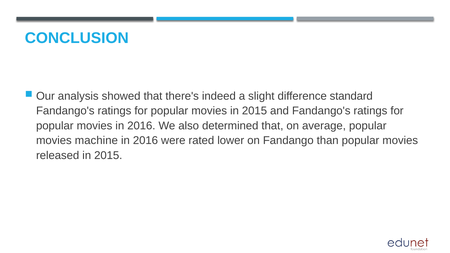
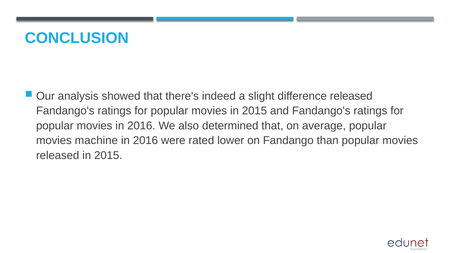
difference standard: standard -> released
